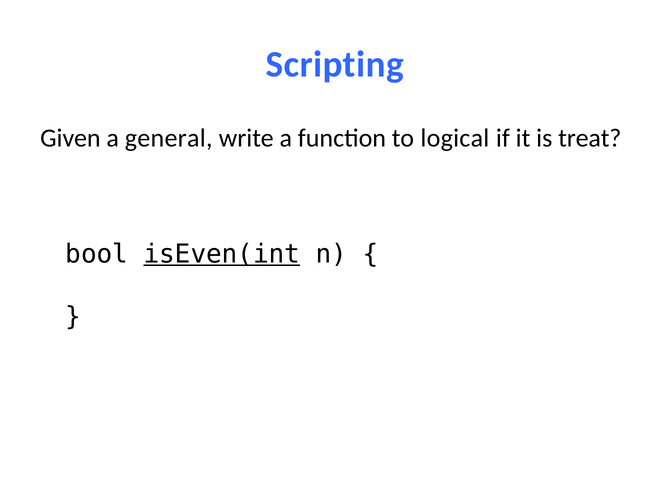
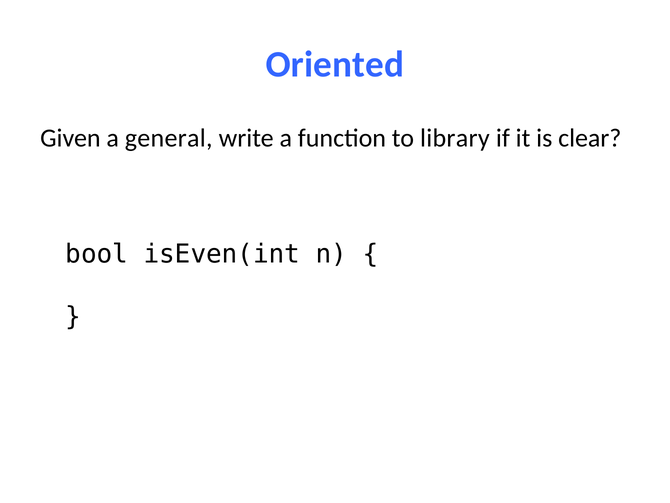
Scripting: Scripting -> Oriented
logical: logical -> library
treat: treat -> clear
isEven(int underline: present -> none
